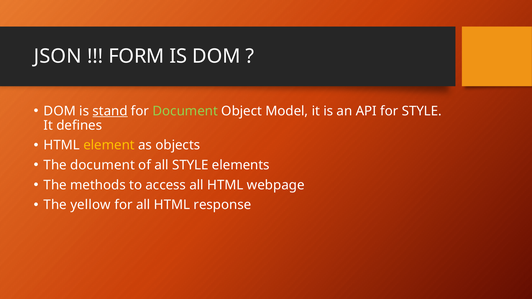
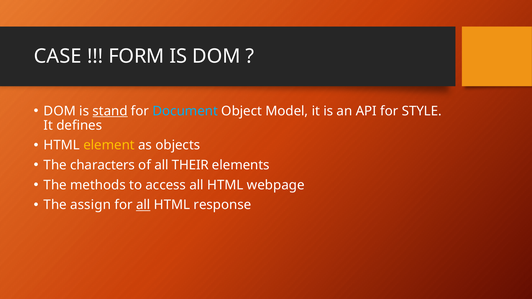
JSON: JSON -> CASE
Document at (185, 111) colour: light green -> light blue
The document: document -> characters
all STYLE: STYLE -> THEIR
yellow: yellow -> assign
all at (143, 205) underline: none -> present
